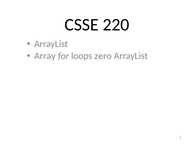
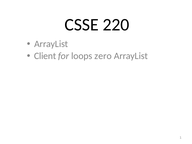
Array: Array -> Client
